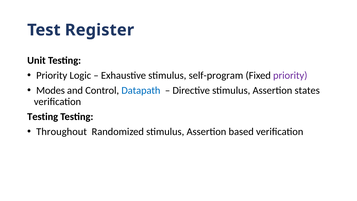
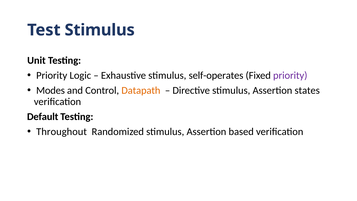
Test Register: Register -> Stimulus
self-program: self-program -> self-operates
Datapath colour: blue -> orange
Testing at (43, 117): Testing -> Default
